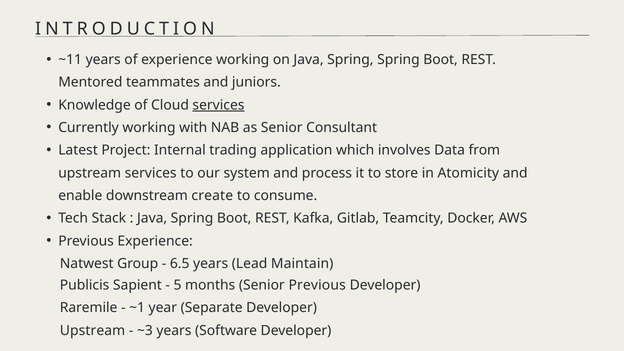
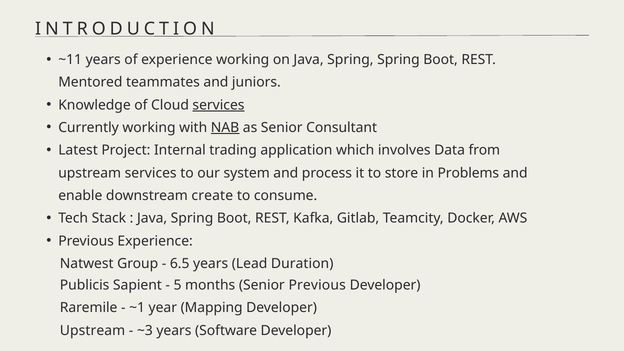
NAB underline: none -> present
Atomicity: Atomicity -> Problems
Maintain: Maintain -> Duration
Separate: Separate -> Mapping
